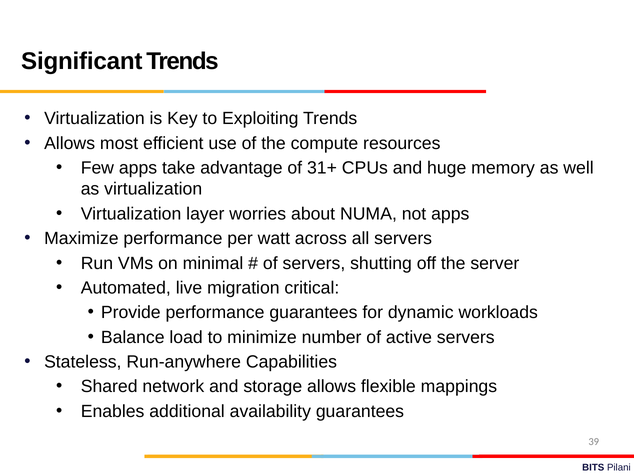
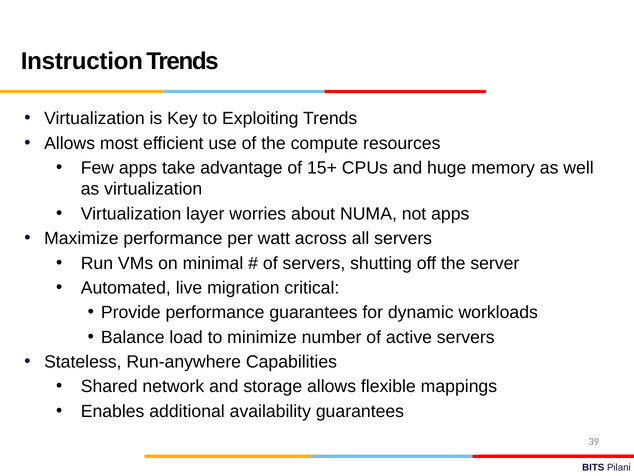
Significant: Significant -> Instruction
31+: 31+ -> 15+
